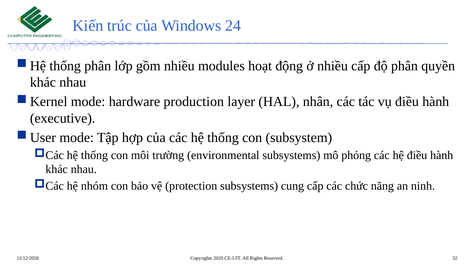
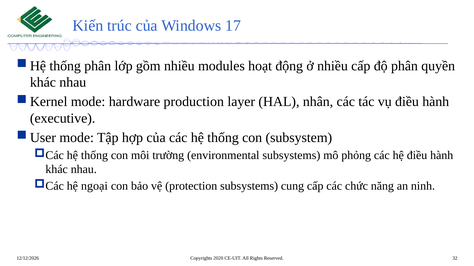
24: 24 -> 17
nhóm: nhóm -> ngoại
